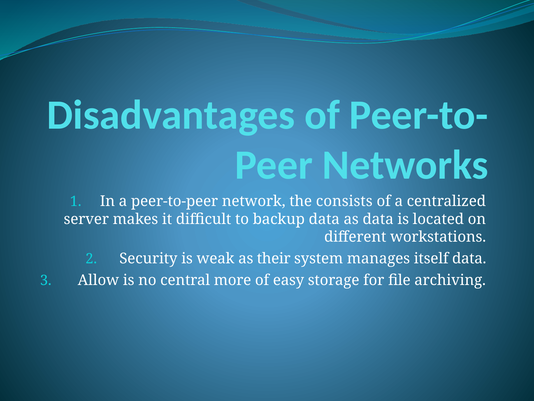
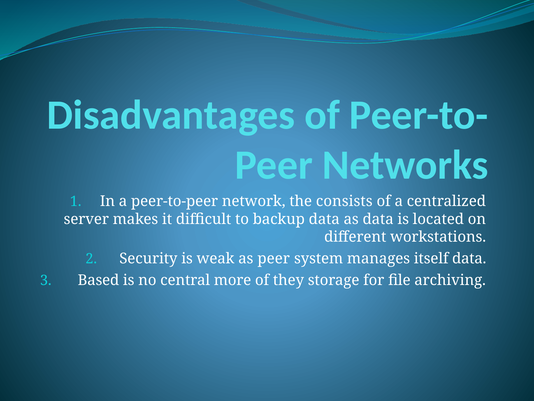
as their: their -> peer
Allow: Allow -> Based
easy: easy -> they
